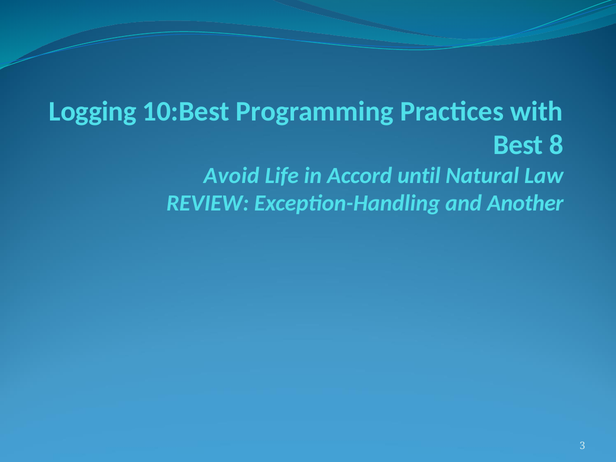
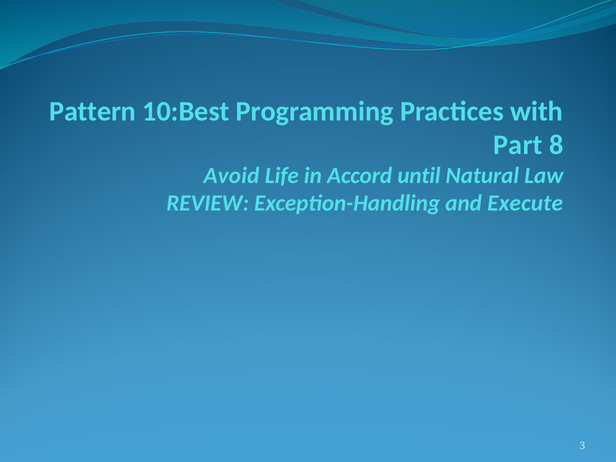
Logging: Logging -> Pattern
Best: Best -> Part
Another: Another -> Execute
